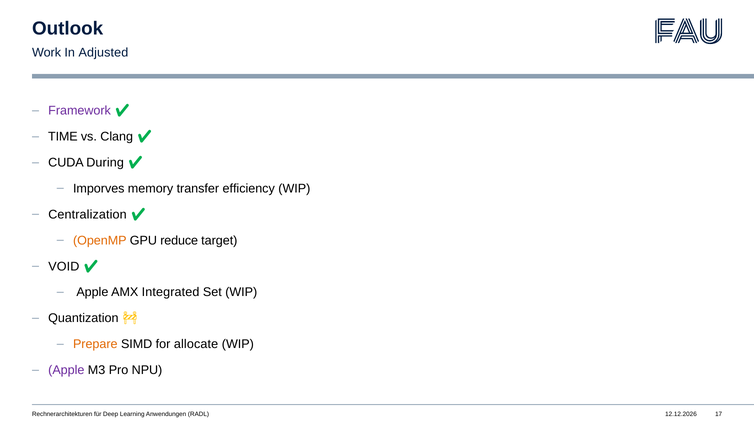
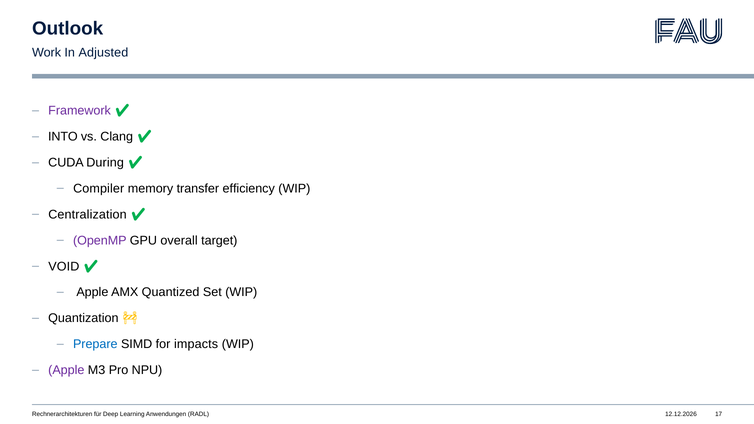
TIME: TIME -> INTO
Imporves: Imporves -> Compiler
OpenMP colour: orange -> purple
reduce: reduce -> overall
Integrated: Integrated -> Quantized
Prepare colour: orange -> blue
allocate: allocate -> impacts
